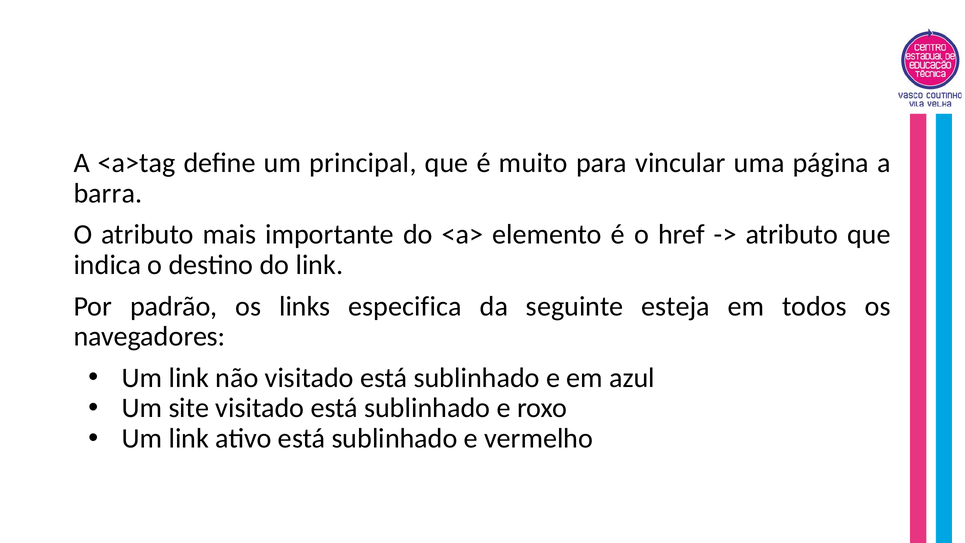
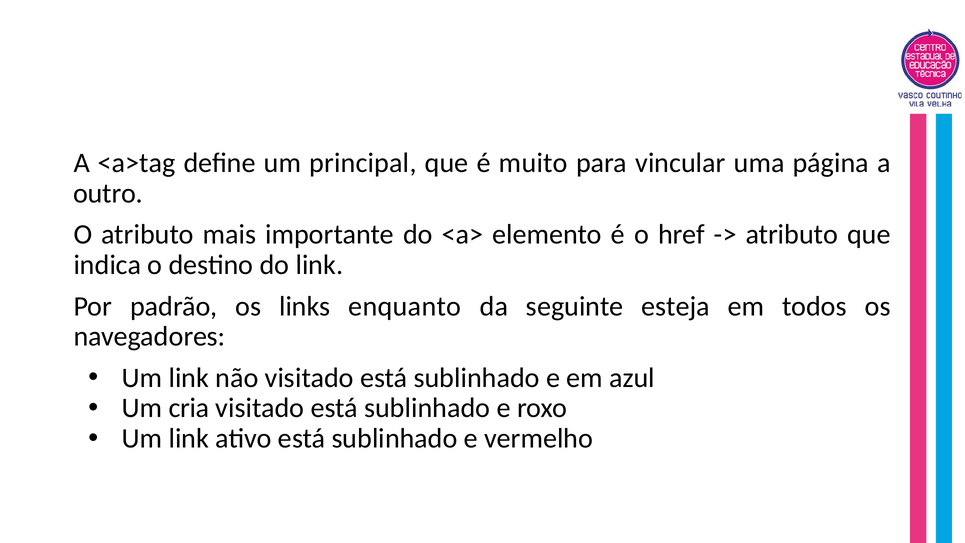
barra: barra -> outro
especifica: especifica -> enquanto
site: site -> cria
